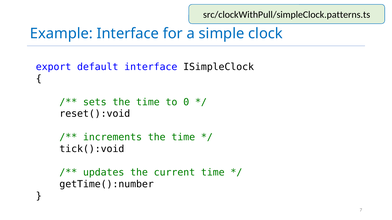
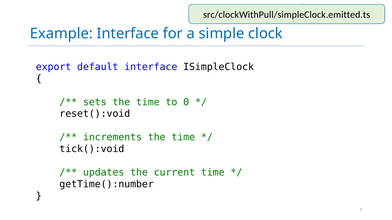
src/clockWithPull/simpleClock.patterns.ts: src/clockWithPull/simpleClock.patterns.ts -> src/clockWithPull/simpleClock.emitted.ts
